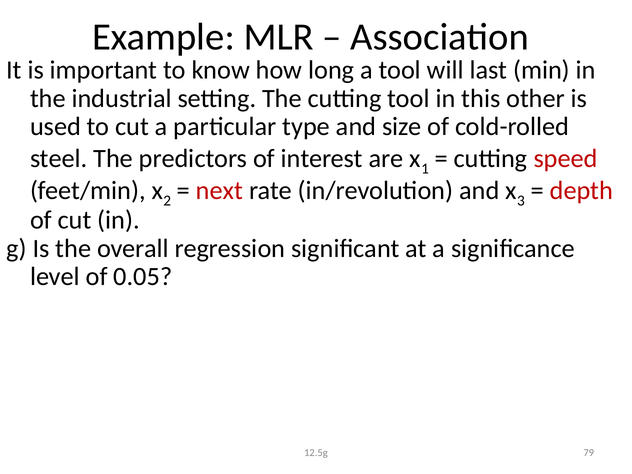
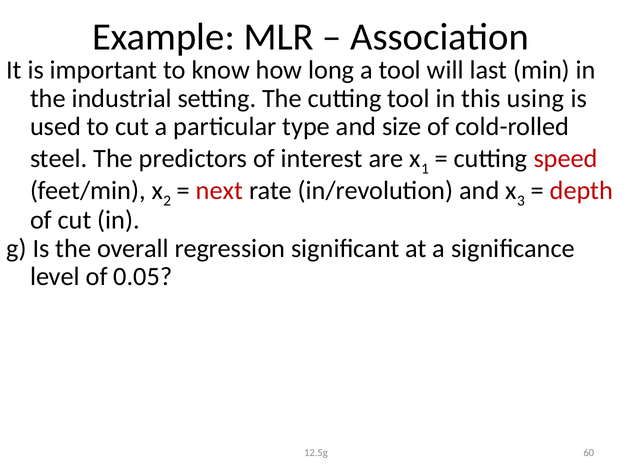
other: other -> using
79: 79 -> 60
